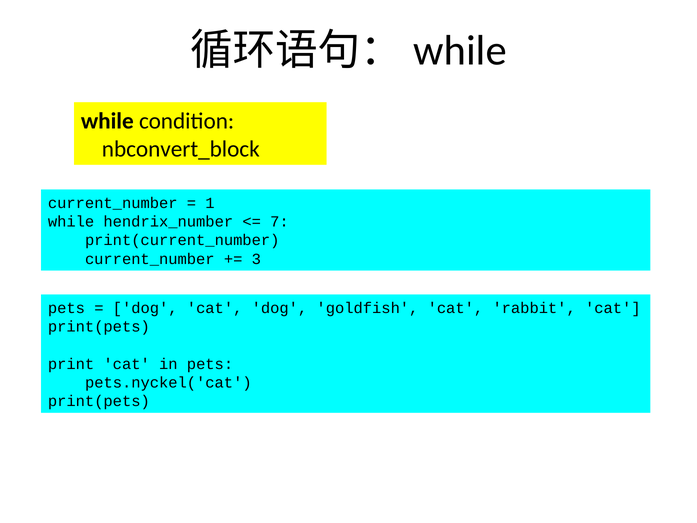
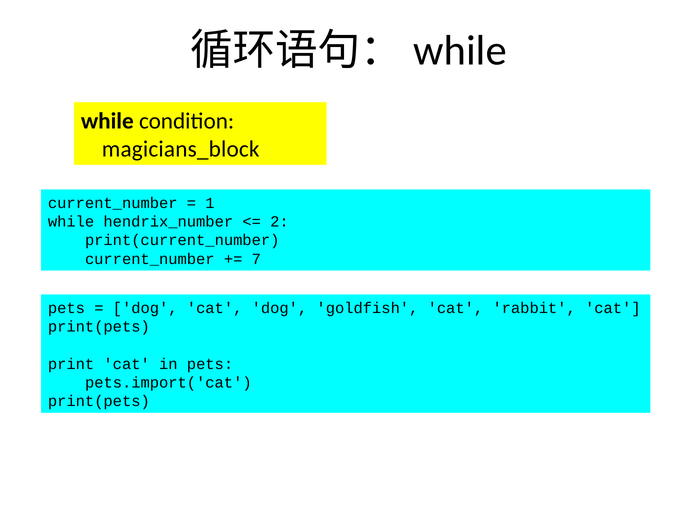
nbconvert_block: nbconvert_block -> magicians_block
7: 7 -> 2
3: 3 -> 7
pets.nyckel('cat: pets.nyckel('cat -> pets.import('cat
